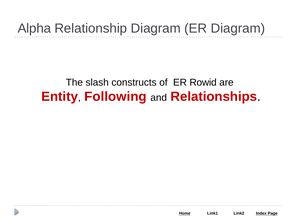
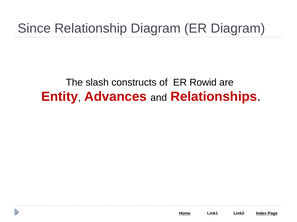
Alpha: Alpha -> Since
Following: Following -> Advances
